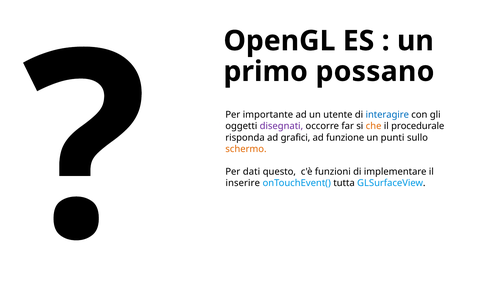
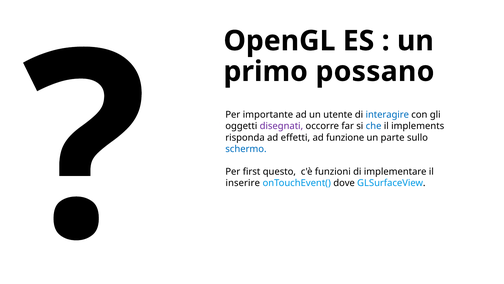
che colour: orange -> blue
procedurale: procedurale -> implements
grafici: grafici -> effetti
punti: punti -> parte
schermo colour: orange -> blue
dati: dati -> first
tutta: tutta -> dove
